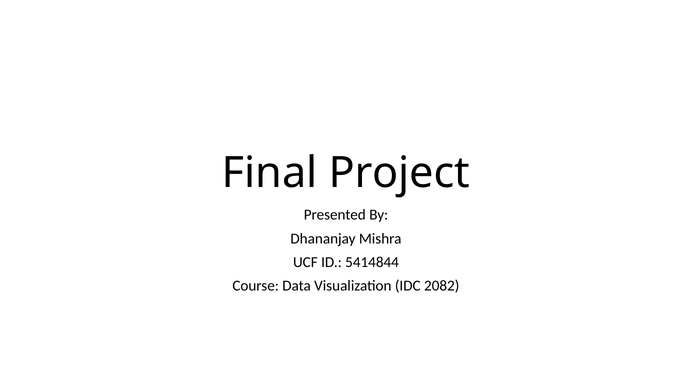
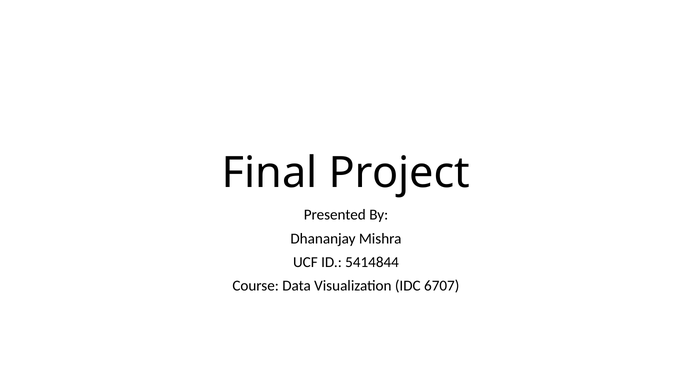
2082: 2082 -> 6707
